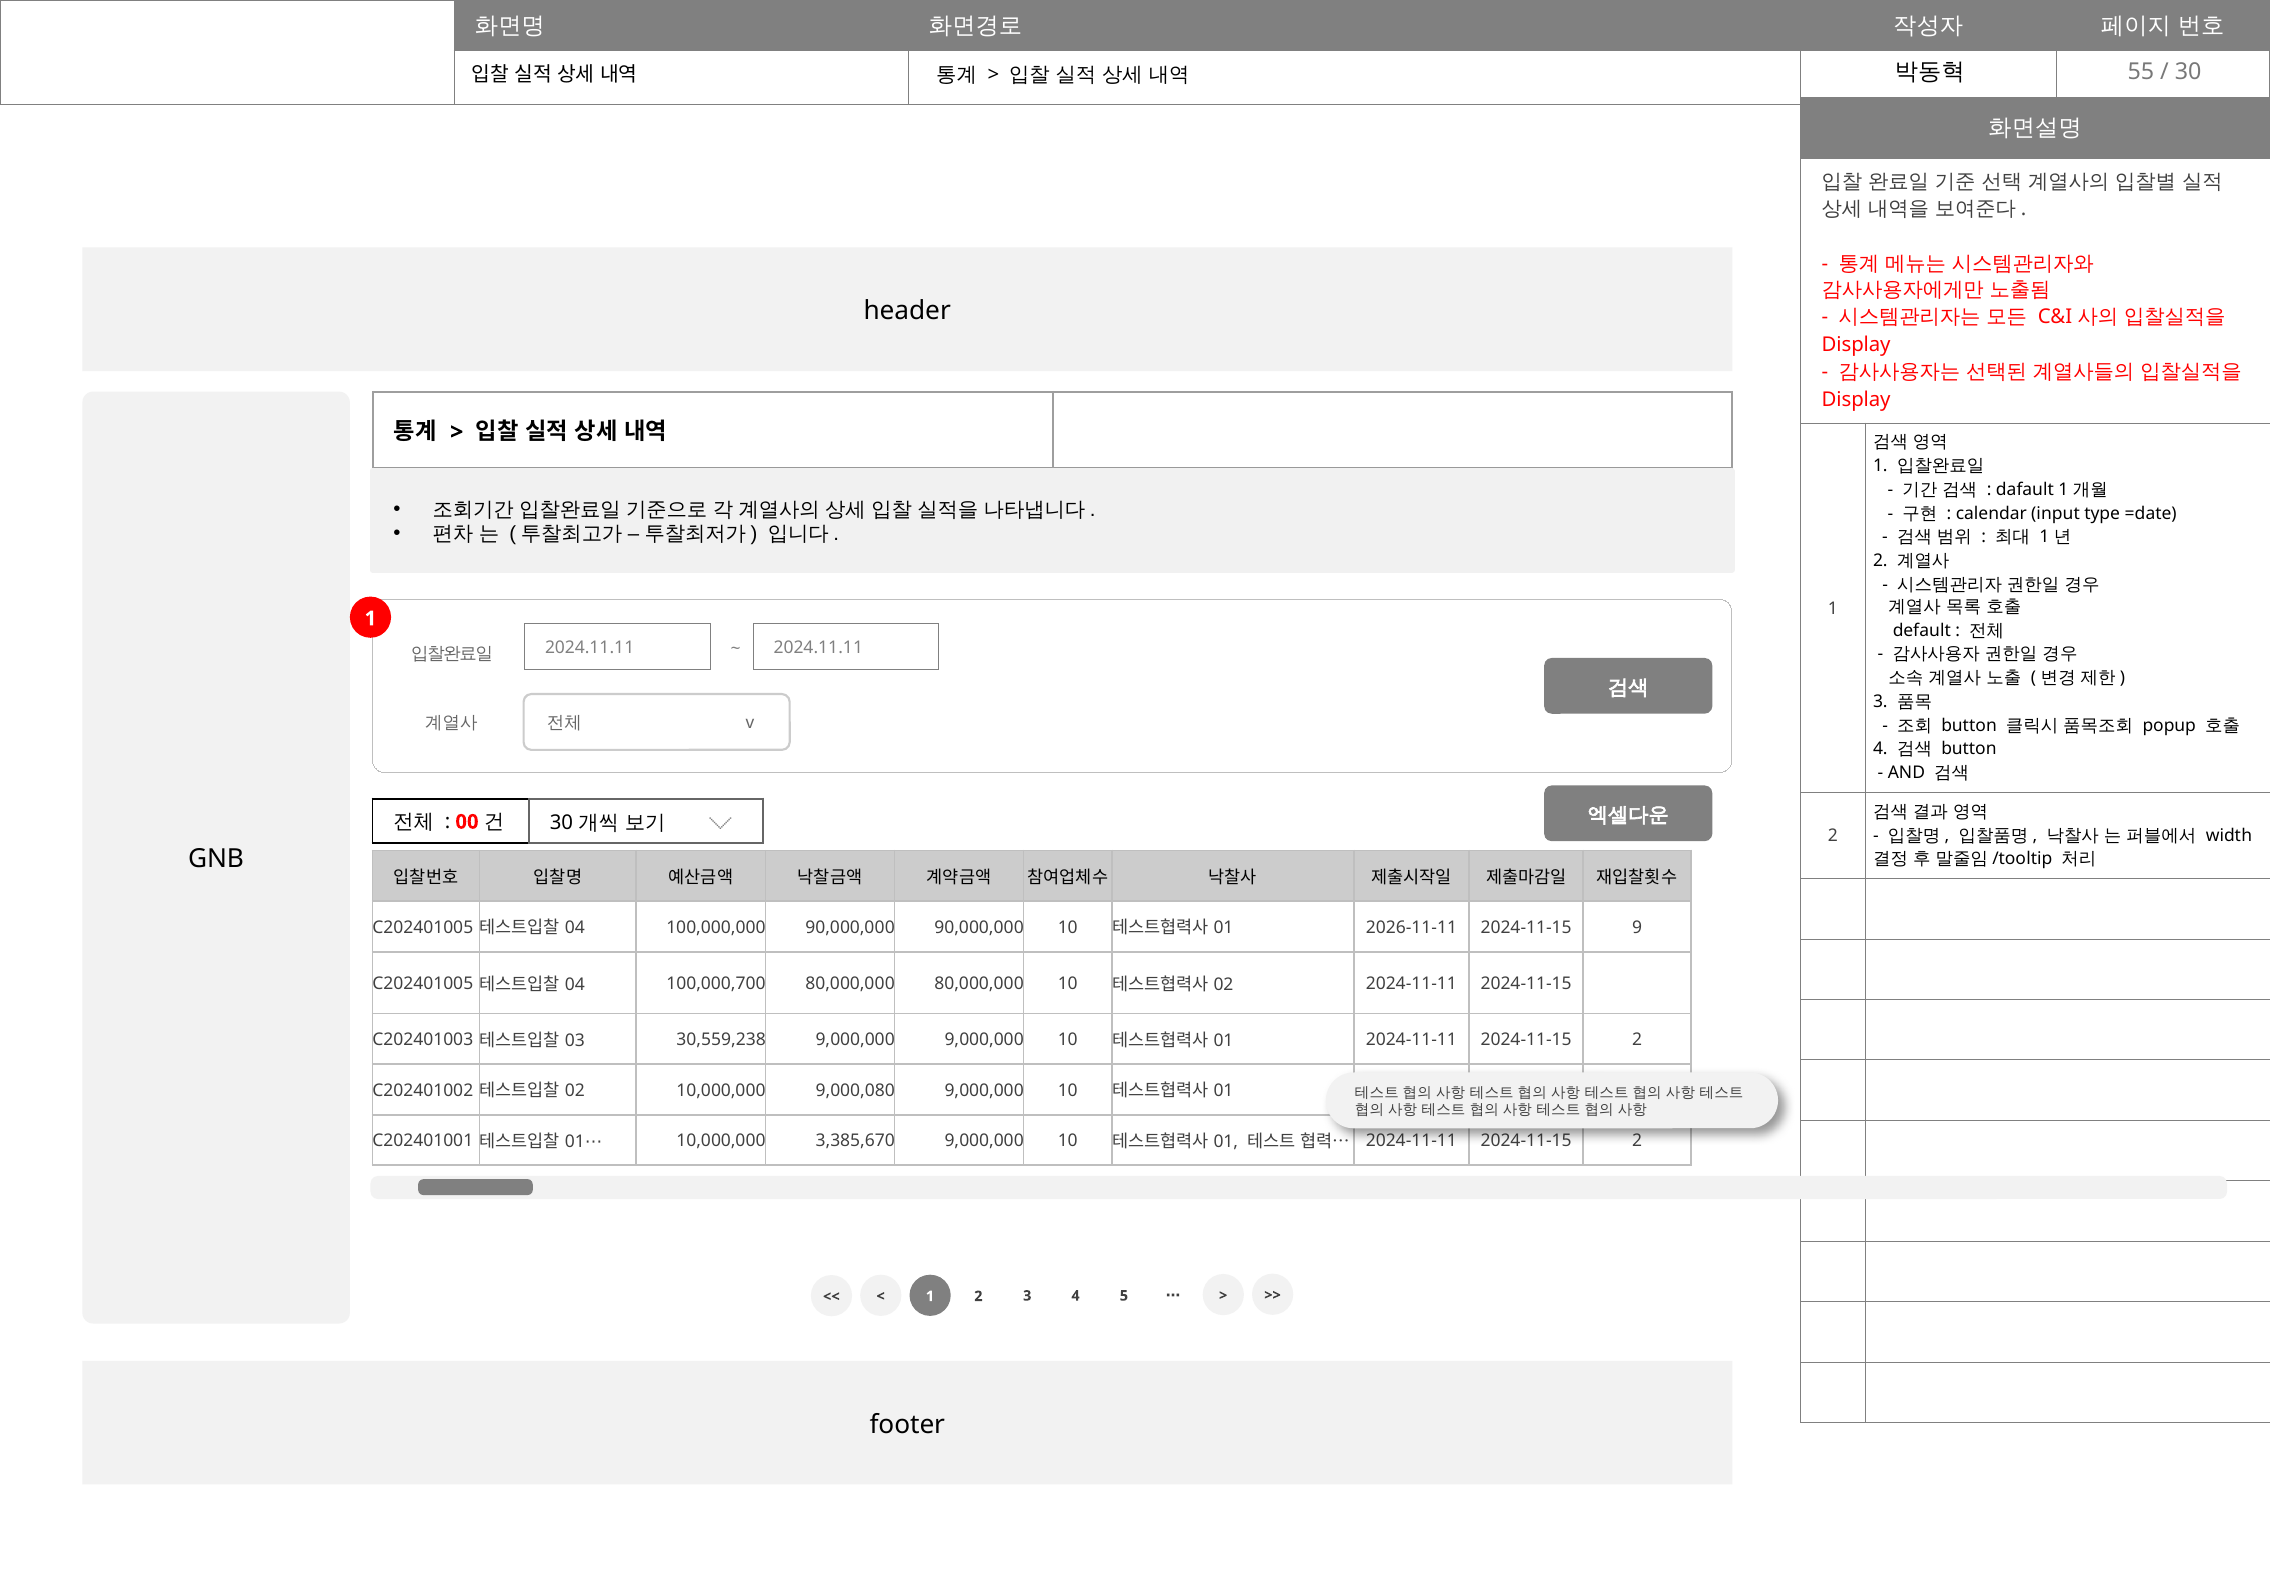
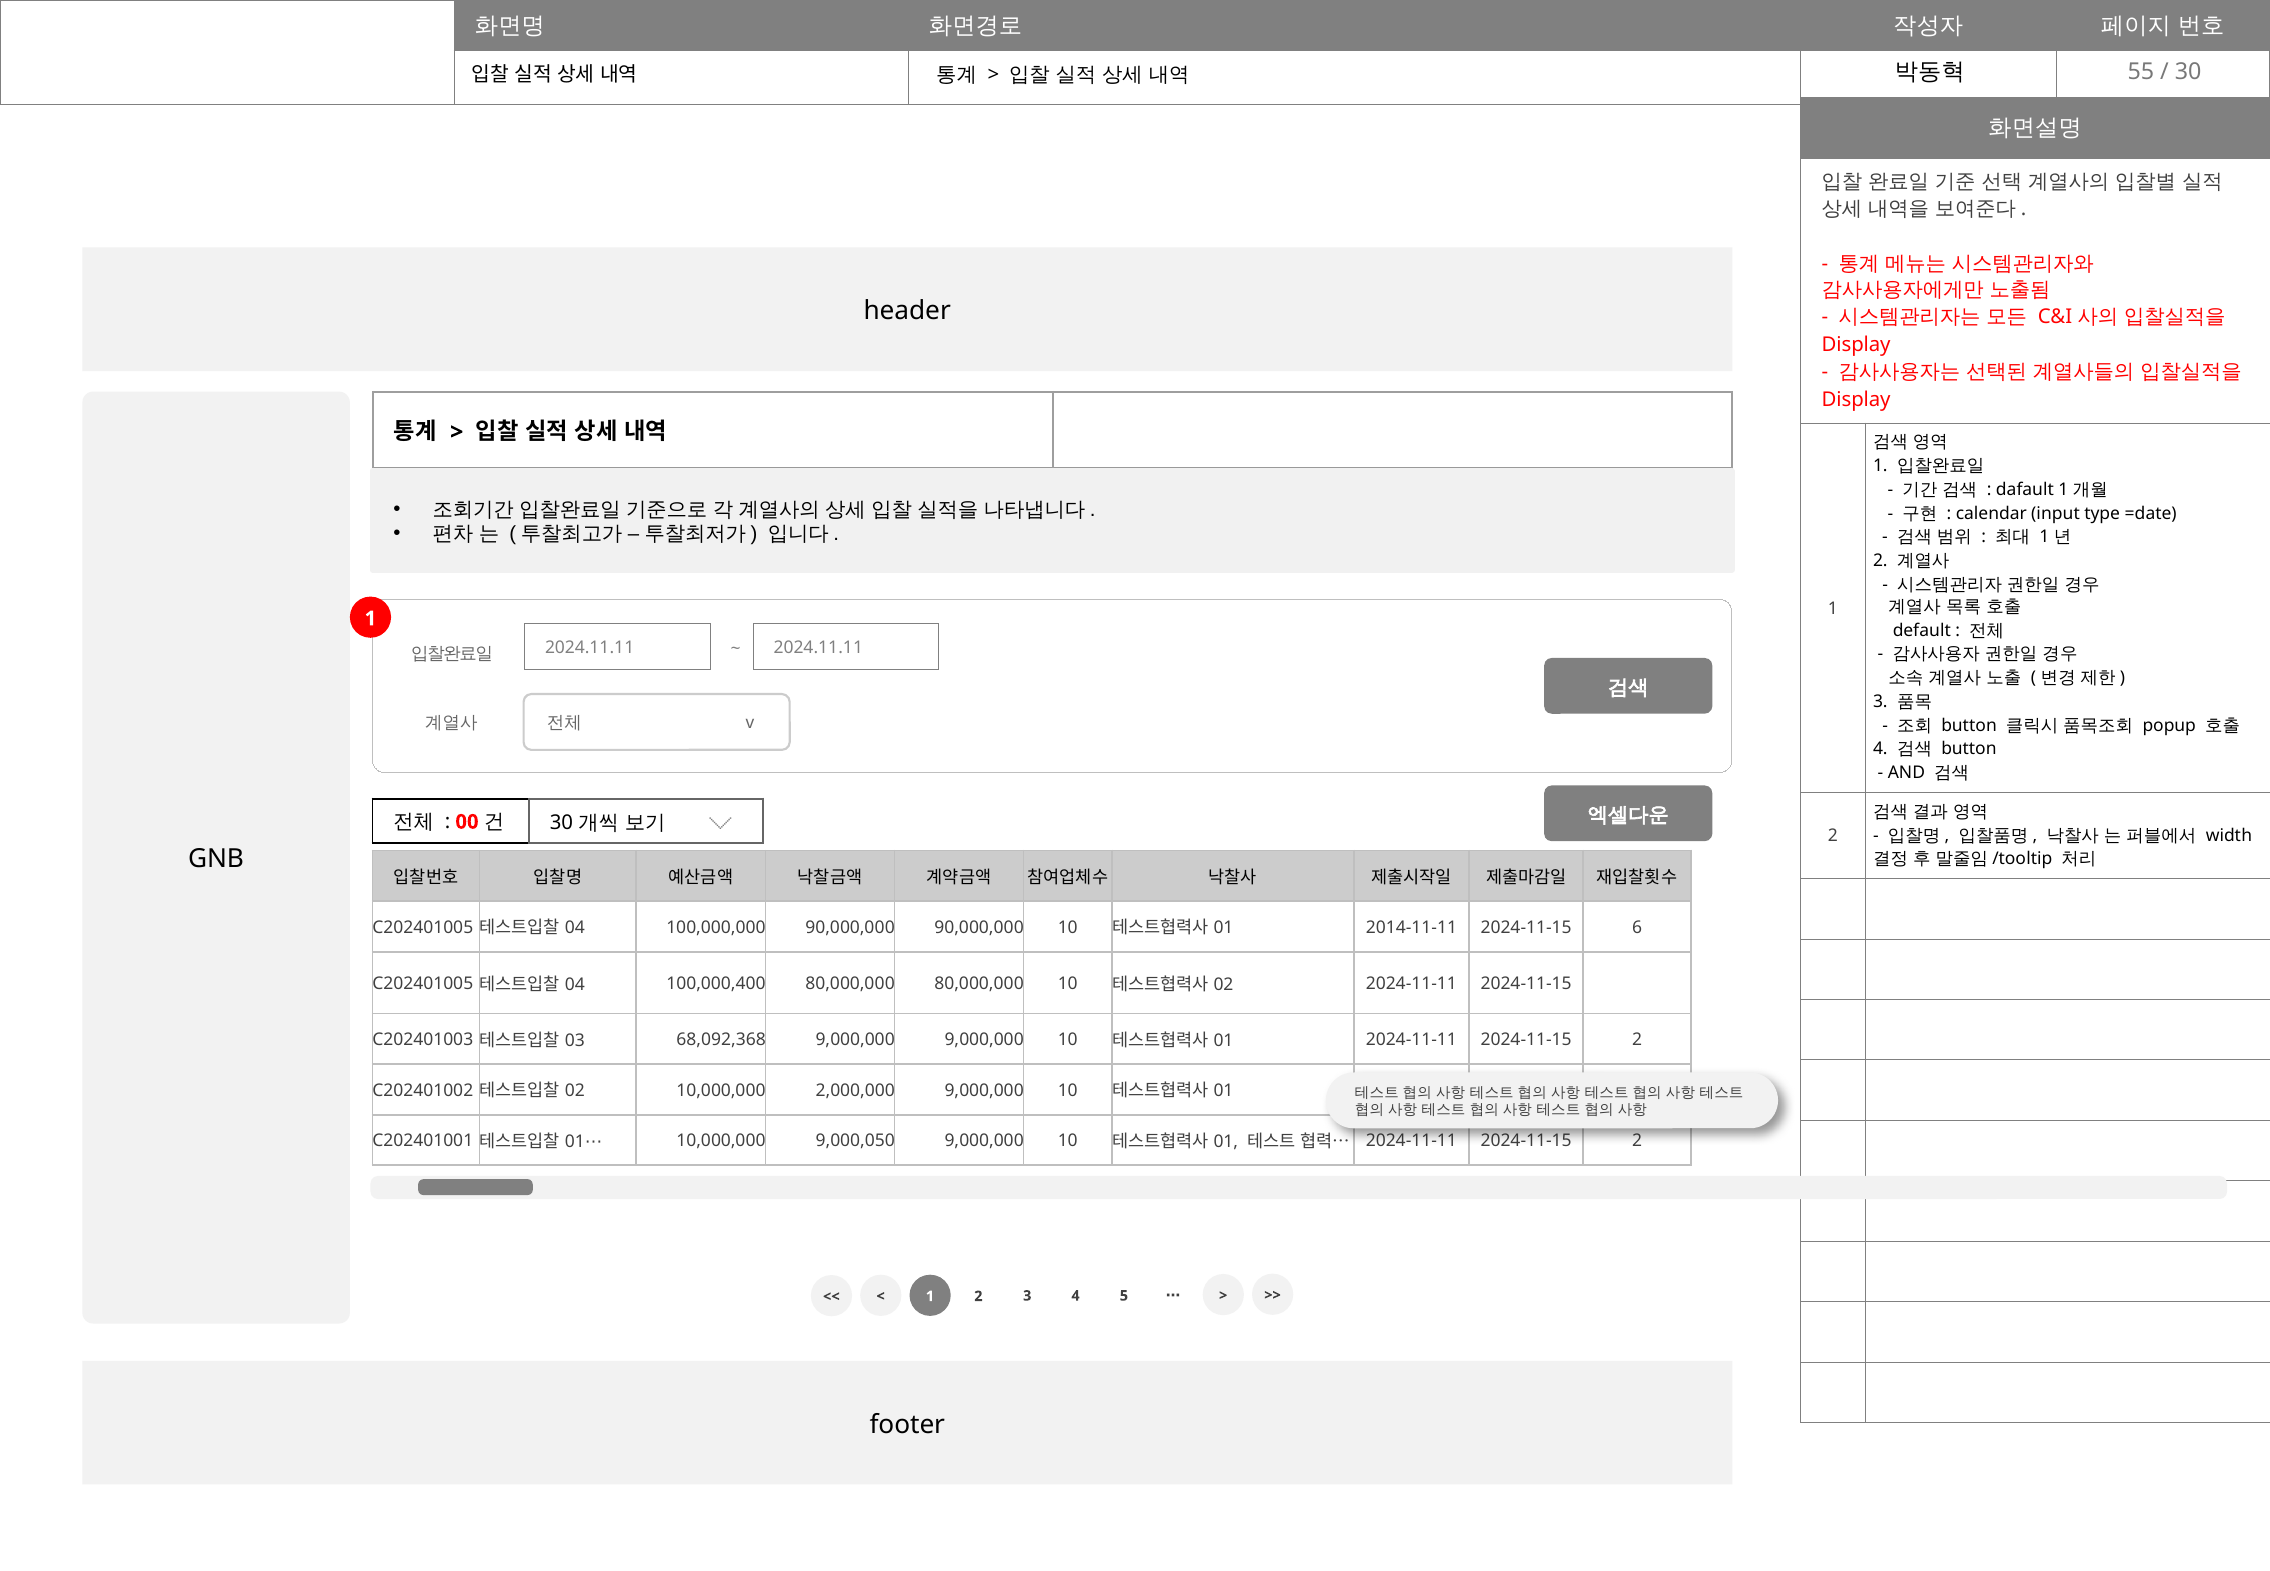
2026-11-11: 2026-11-11 -> 2014-11-11
9: 9 -> 6
100,000,700: 100,000,700 -> 100,000,400
30,559,238: 30,559,238 -> 68,092,368
9,000,080: 9,000,080 -> 2,000,000
3,385,670: 3,385,670 -> 9,000,050
